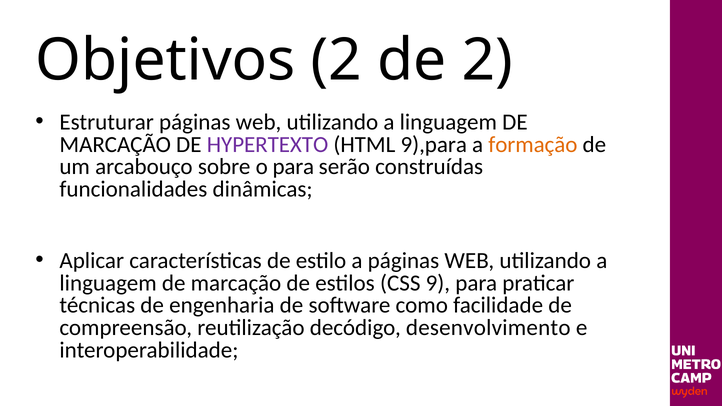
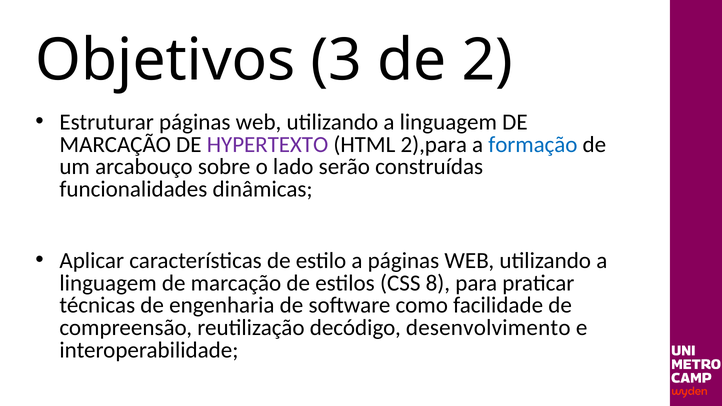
Objetivos 2: 2 -> 3
9),para: 9),para -> 2),para
formação colour: orange -> blue
o para: para -> lado
9: 9 -> 8
